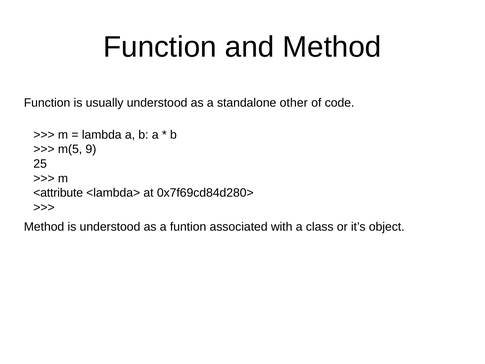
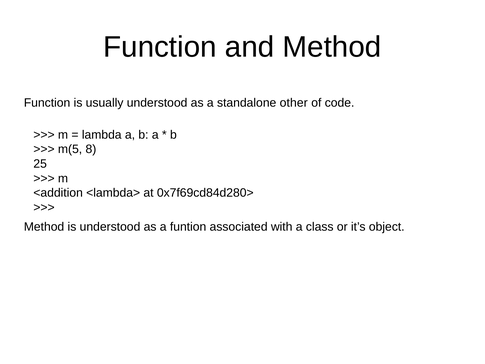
9: 9 -> 8
<attribute: <attribute -> <addition
